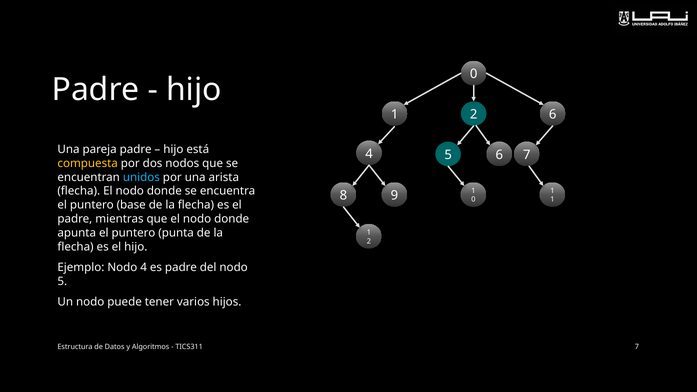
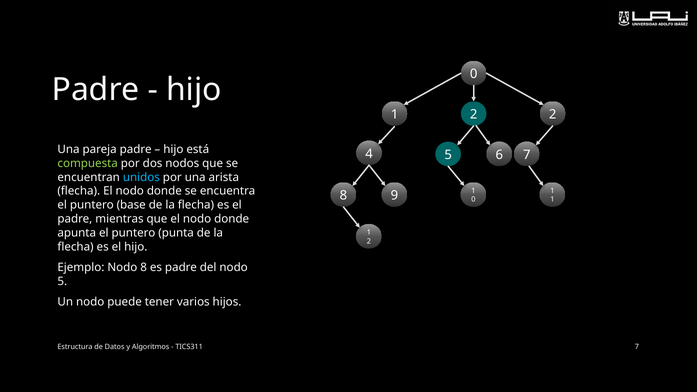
6 at (553, 114): 6 -> 2
compuesta colour: yellow -> light green
Nodo 4: 4 -> 8
